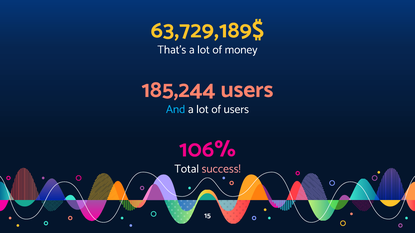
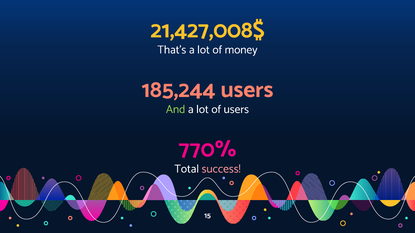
63,729,189$: 63,729,189$ -> 21,427,008$
And colour: light blue -> light green
106%: 106% -> 770%
